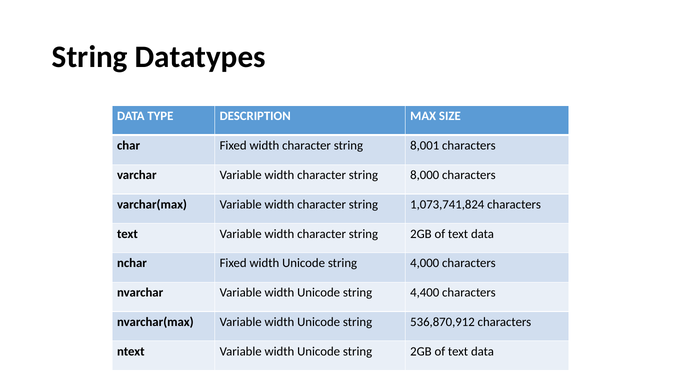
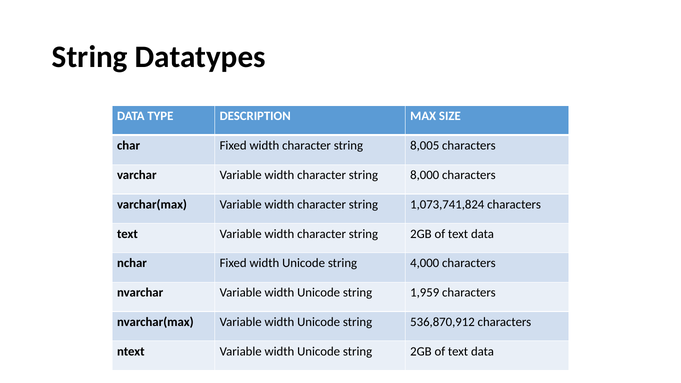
8,001: 8,001 -> 8,005
4,400: 4,400 -> 1,959
